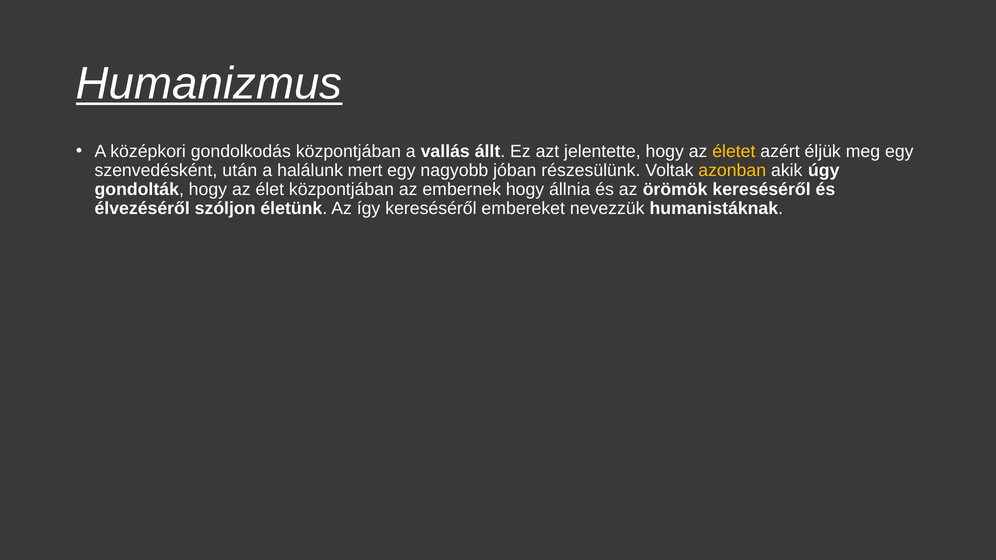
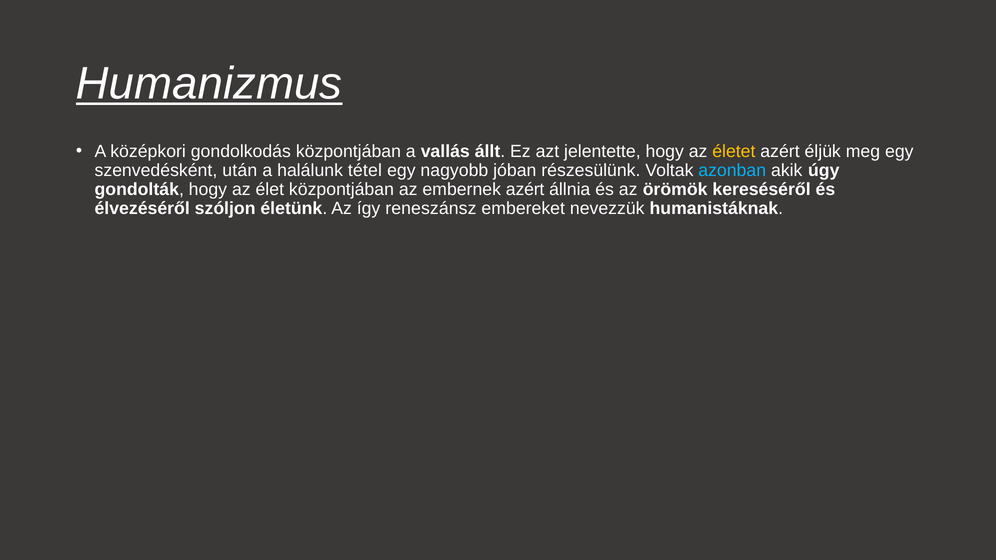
mert: mert -> tétel
azonban colour: yellow -> light blue
embernek hogy: hogy -> azért
így kereséséről: kereséséről -> reneszánsz
